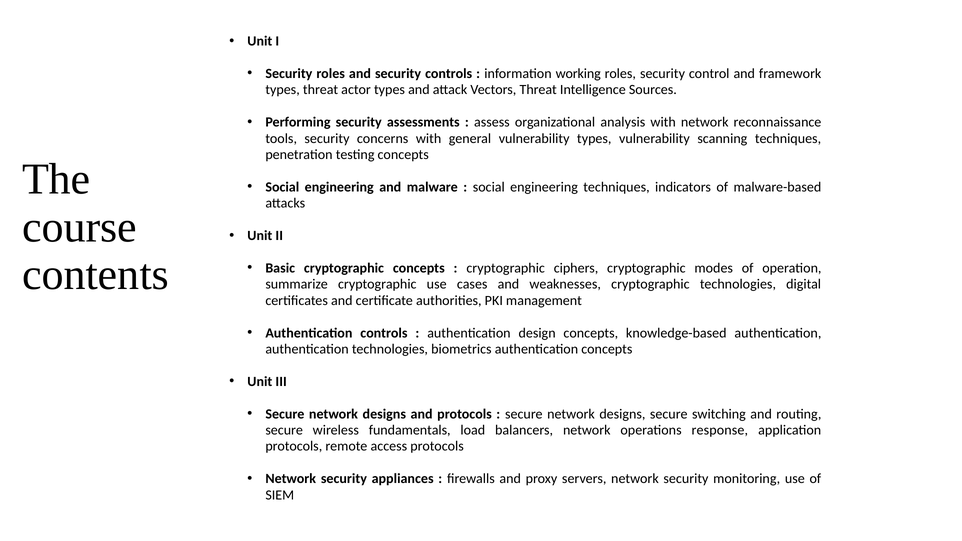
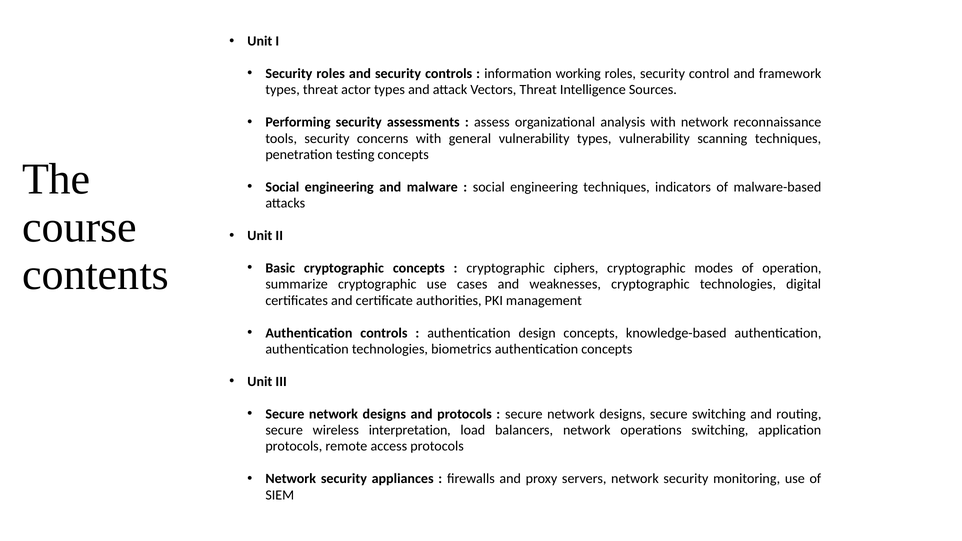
fundamentals: fundamentals -> interpretation
operations response: response -> switching
